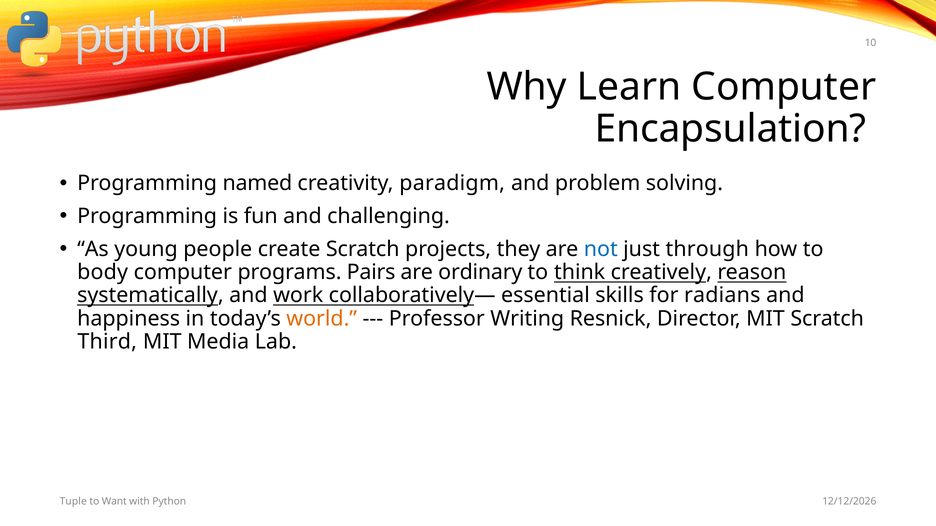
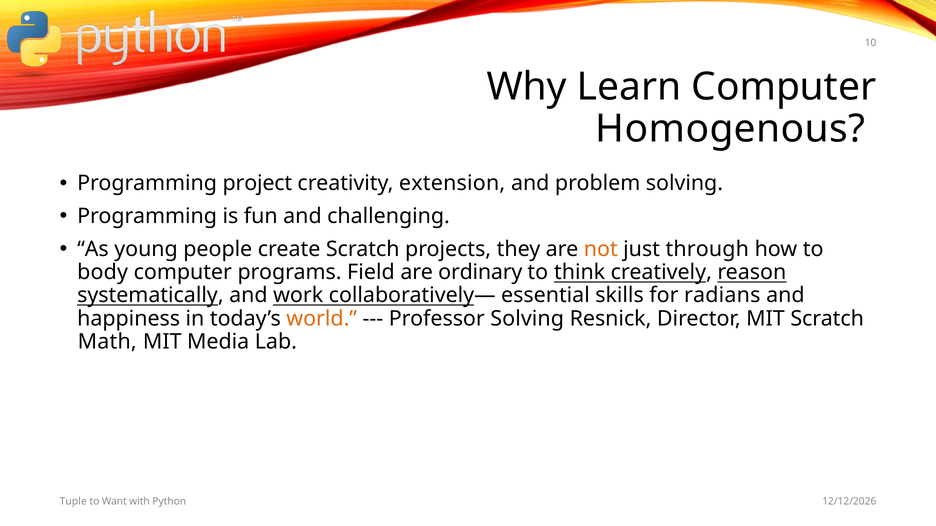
Encapsulation: Encapsulation -> Homogenous
named: named -> project
paradigm: paradigm -> extension
not colour: blue -> orange
Pairs: Pairs -> Field
Professor Writing: Writing -> Solving
Third: Third -> Math
